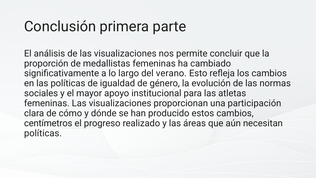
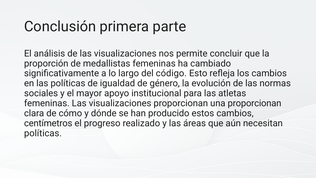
verano: verano -> código
una participación: participación -> proporcionan
